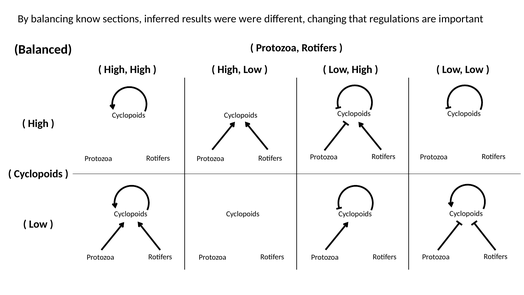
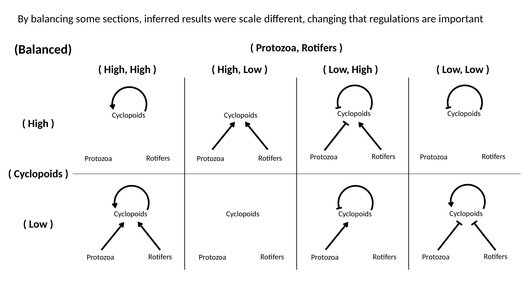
know: know -> some
were were: were -> scale
